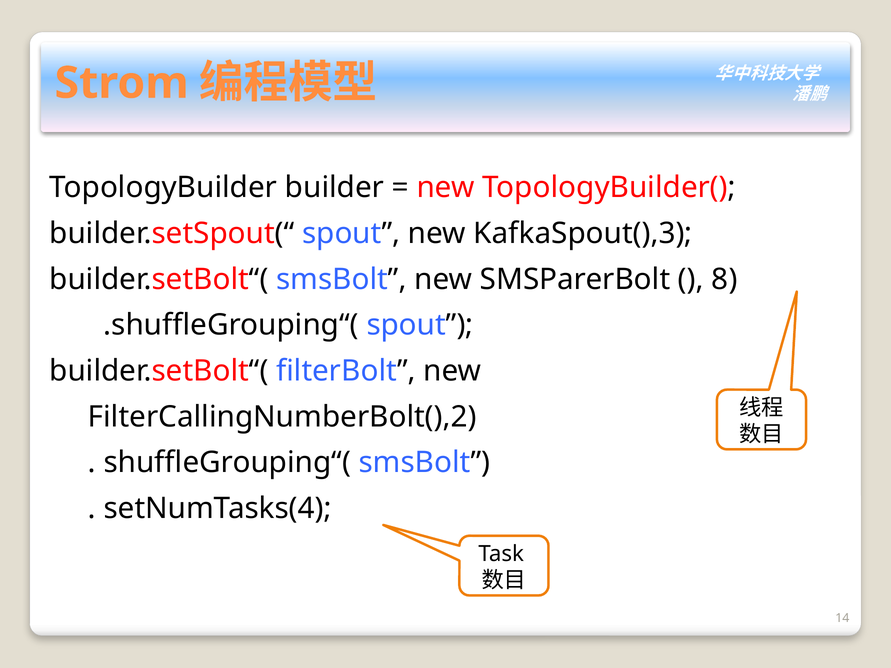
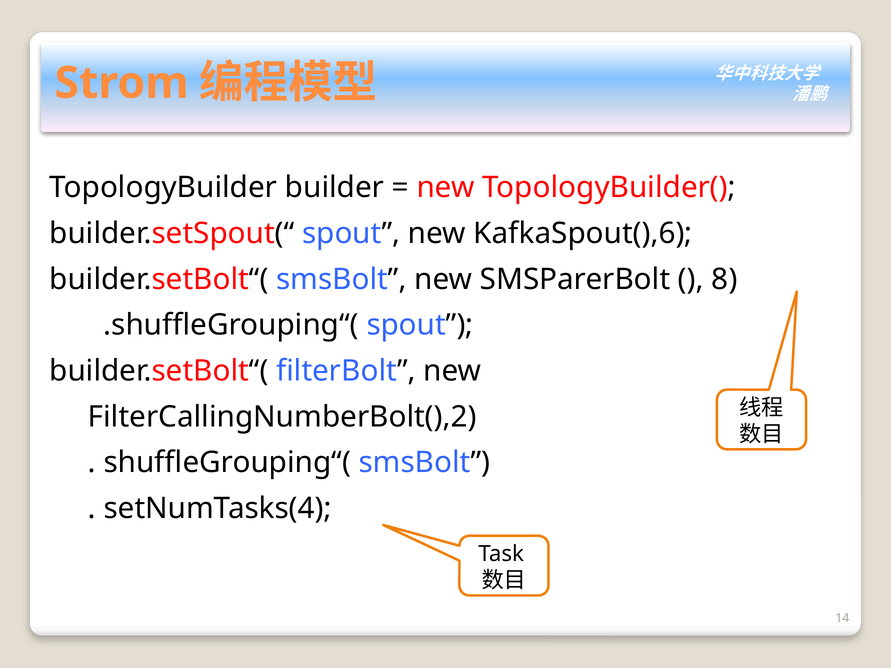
KafkaSpout(),3: KafkaSpout(),3 -> KafkaSpout(),6
